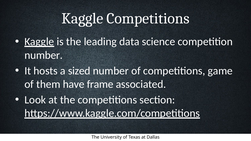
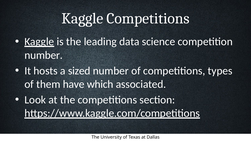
game: game -> types
frame: frame -> which
